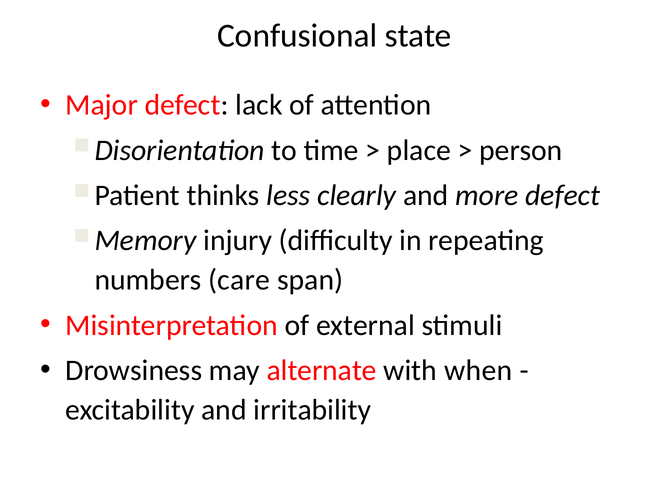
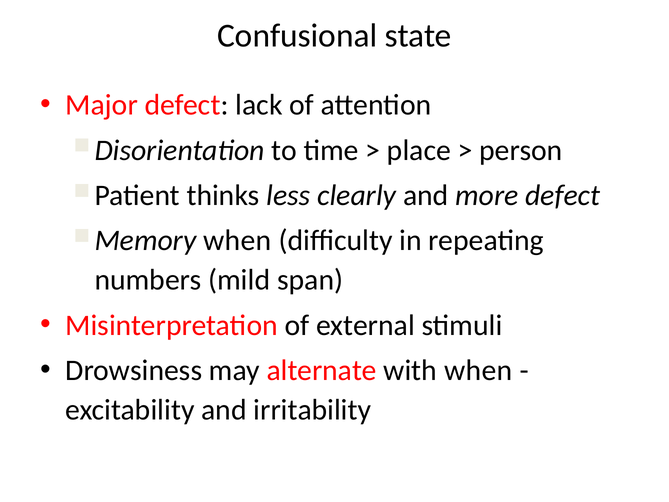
injury at (238, 241): injury -> when
care: care -> mild
